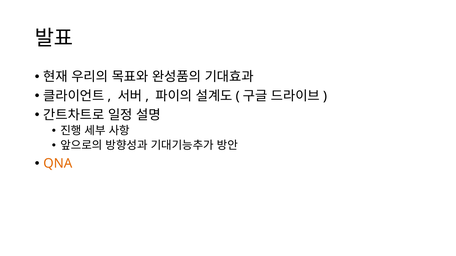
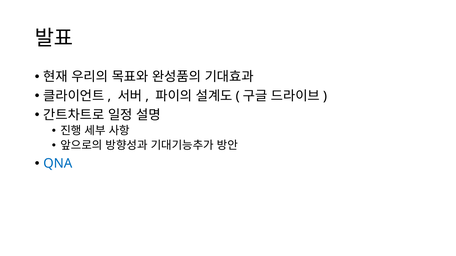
QNA colour: orange -> blue
